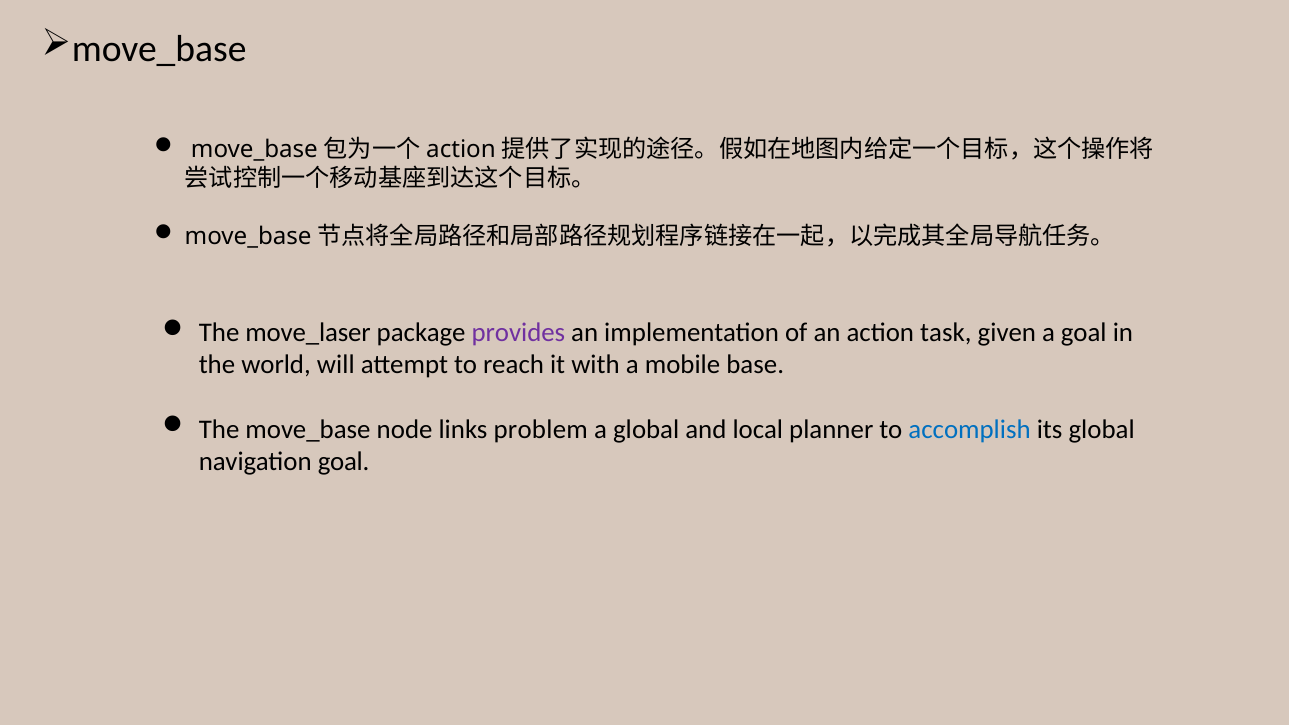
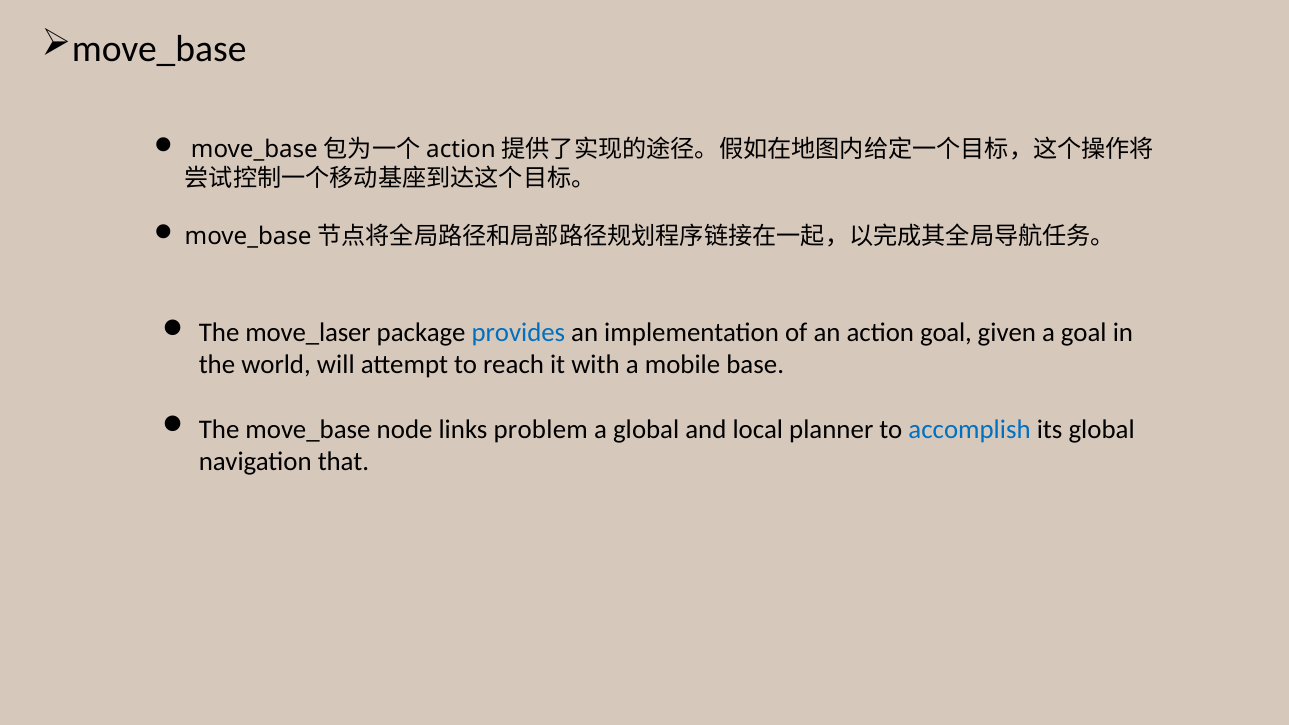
provides colour: purple -> blue
action task: task -> goal
navigation goal: goal -> that
